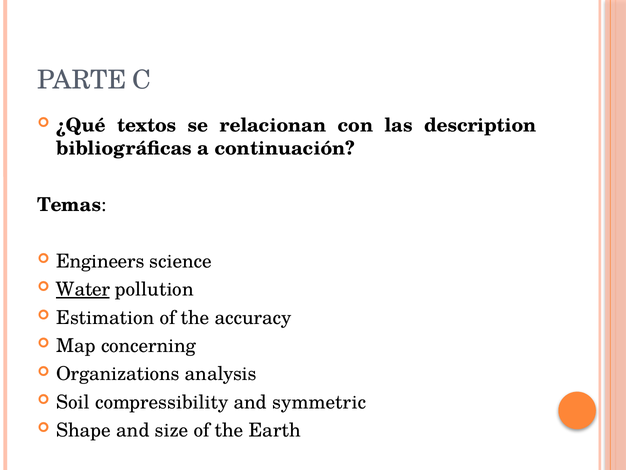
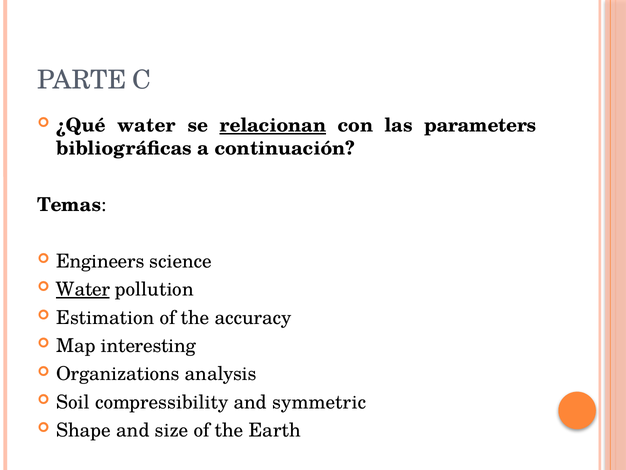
¿Qué textos: textos -> water
relacionan underline: none -> present
description: description -> parameters
concerning: concerning -> interesting
